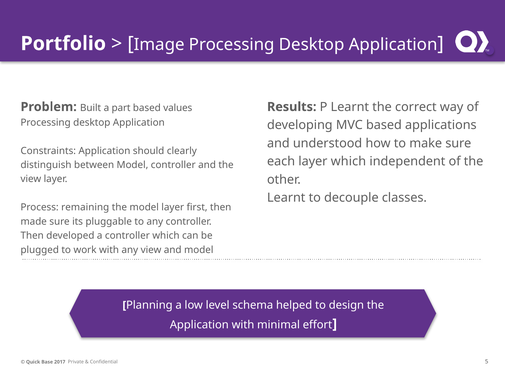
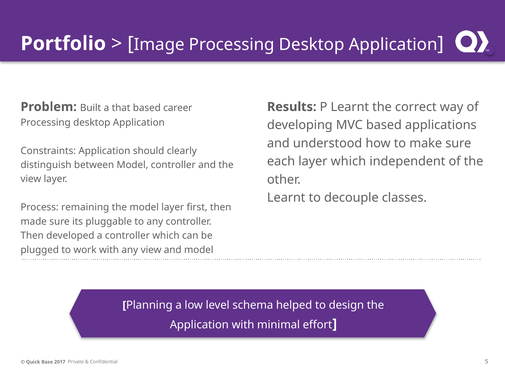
part: part -> that
values: values -> career
